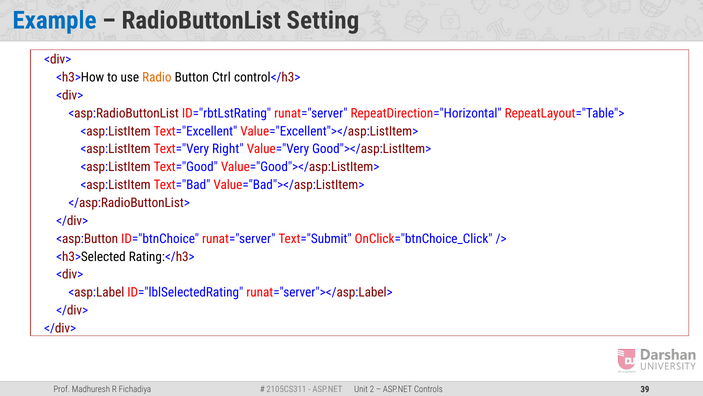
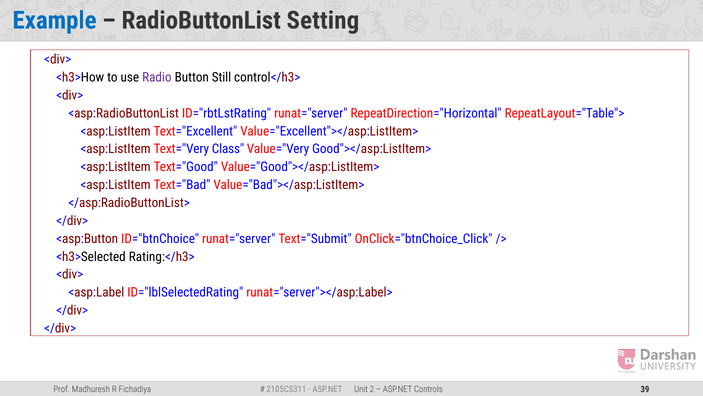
Radio colour: orange -> purple
Ctrl: Ctrl -> Still
Right: Right -> Class
